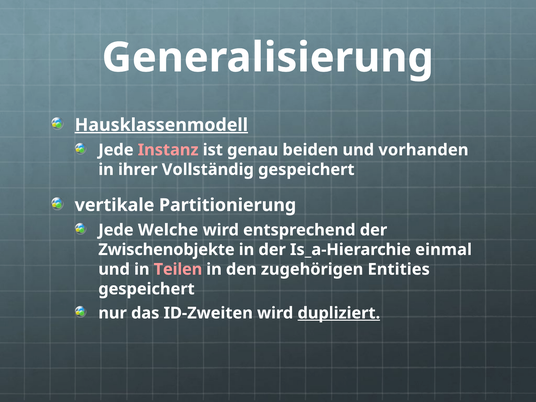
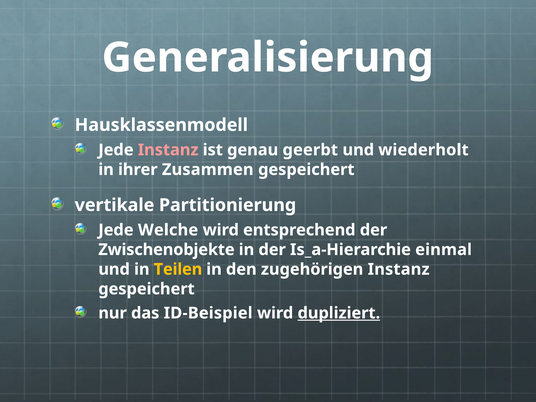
Hausklassenmodell underline: present -> none
beiden: beiden -> geerbt
vorhanden: vorhanden -> wiederholt
Vollständig: Vollständig -> Zusammen
Teilen colour: pink -> yellow
zugehörigen Entities: Entities -> Instanz
ID-Zweiten: ID-Zweiten -> ID-Beispiel
